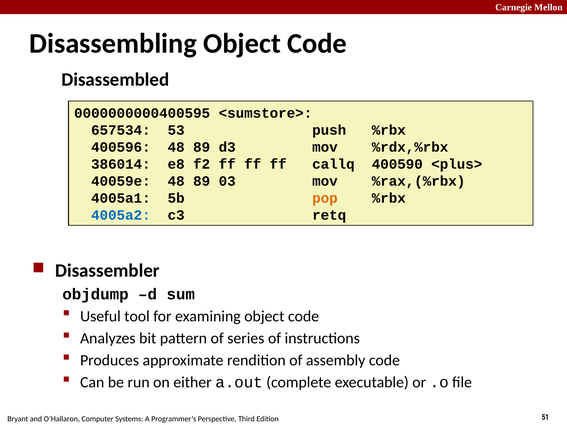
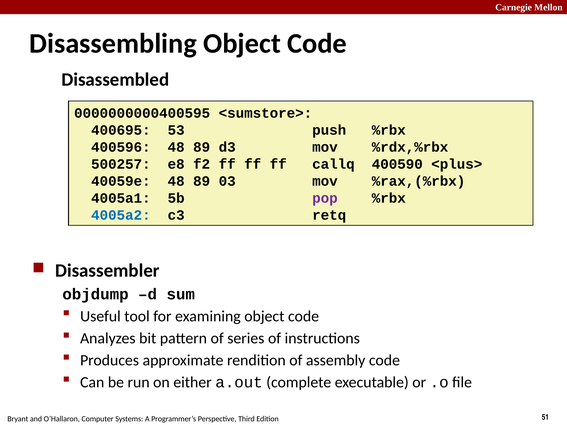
657534: 657534 -> 400695
386014: 386014 -> 500257
pop colour: orange -> purple
